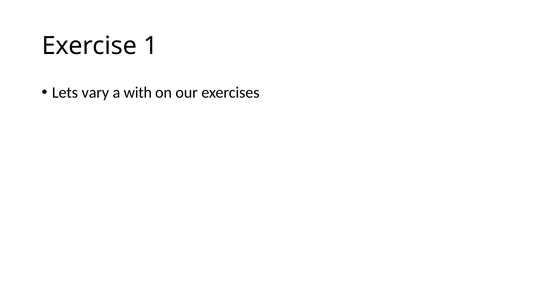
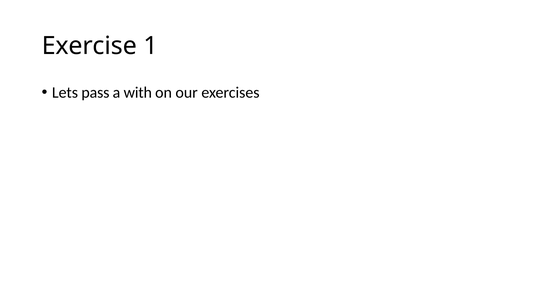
vary: vary -> pass
